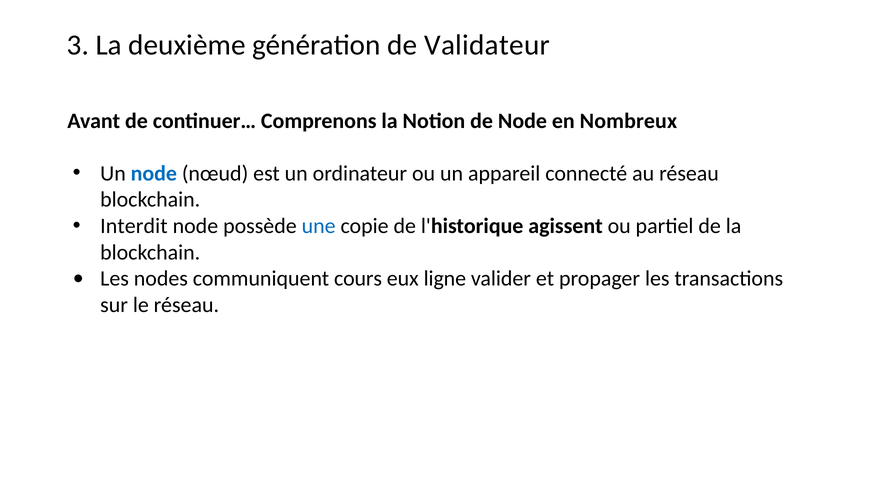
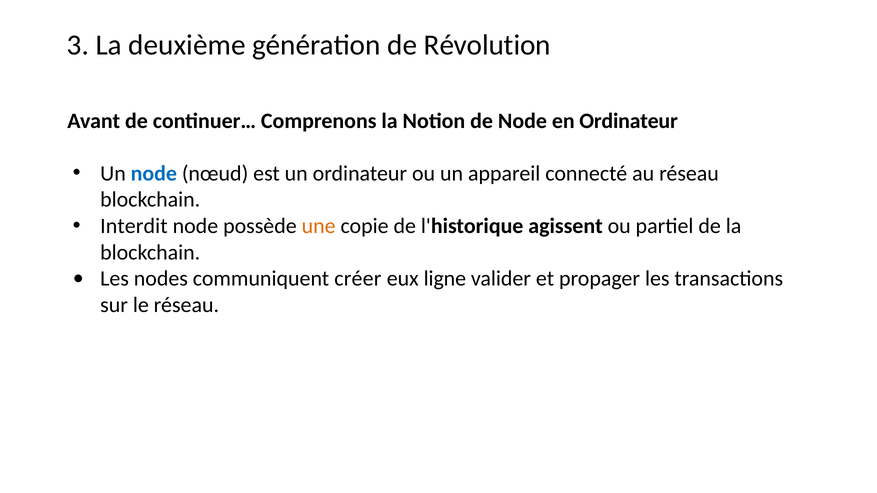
Validateur: Validateur -> Révolution
en Nombreux: Nombreux -> Ordinateur
une colour: blue -> orange
cours: cours -> créer
